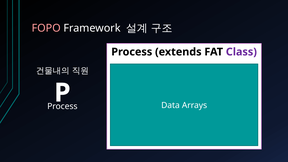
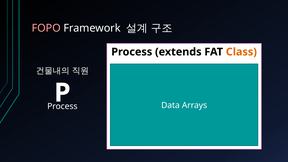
Class colour: purple -> orange
